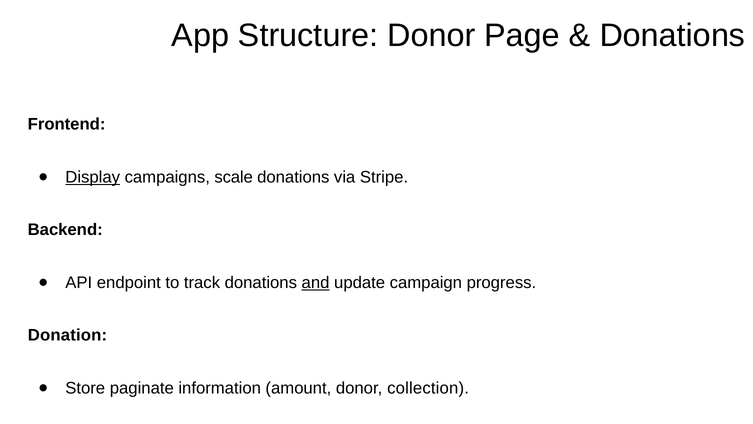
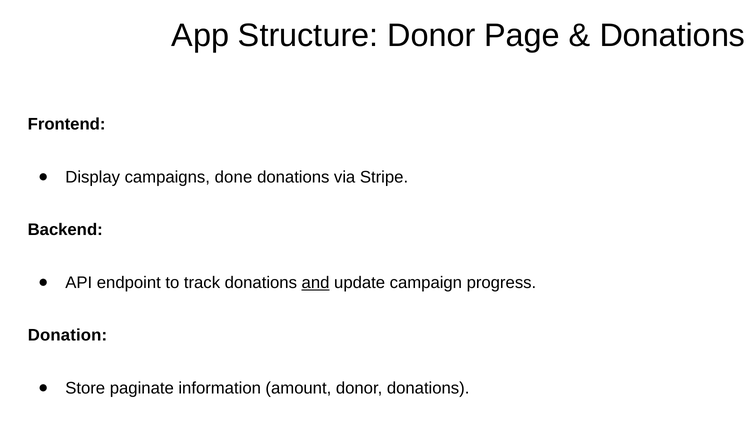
Display underline: present -> none
scale: scale -> done
donor collection: collection -> donations
